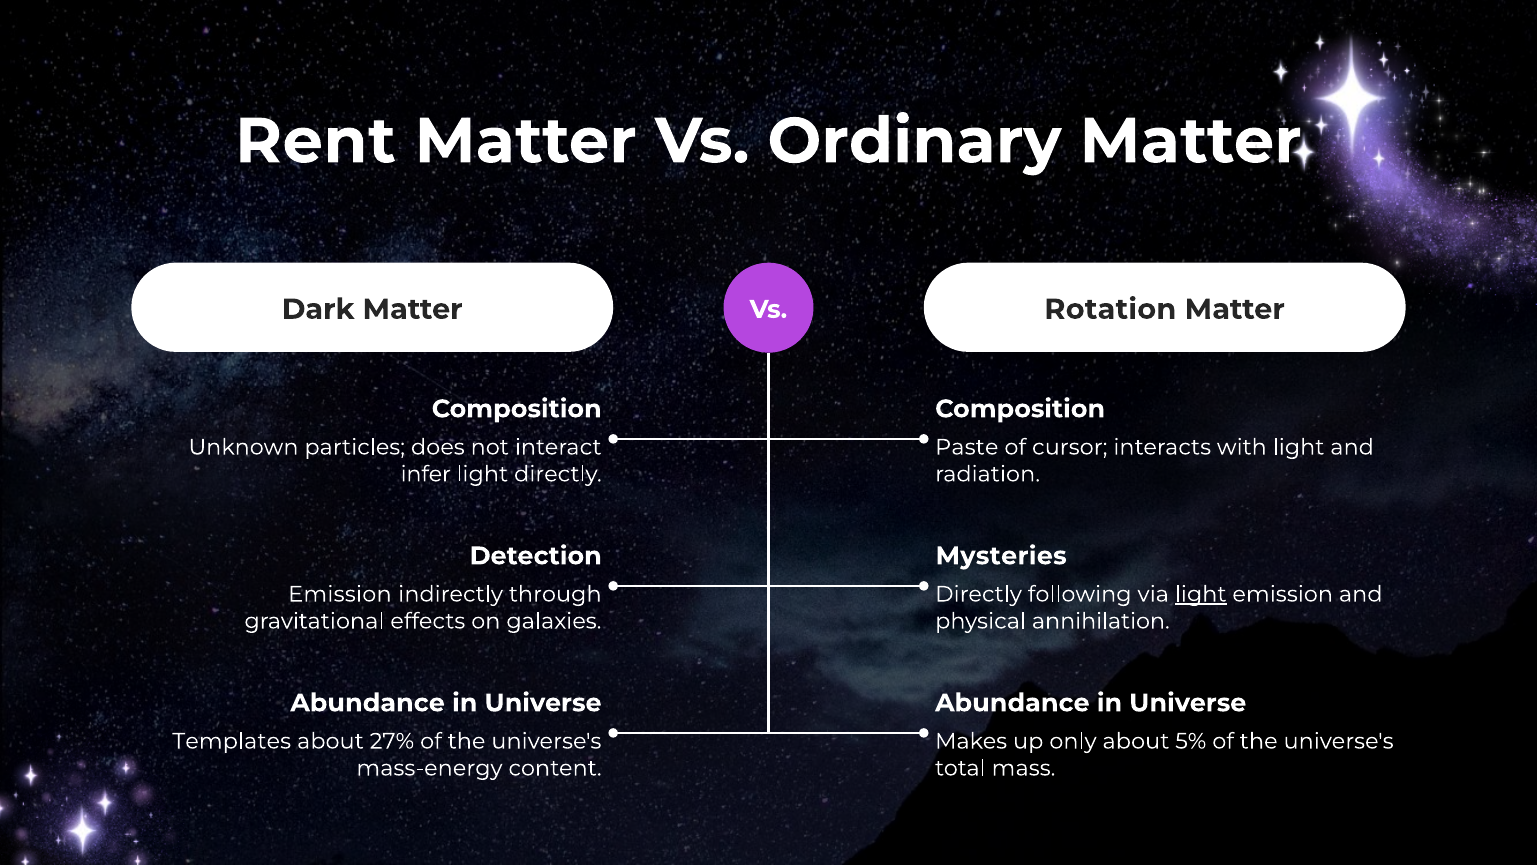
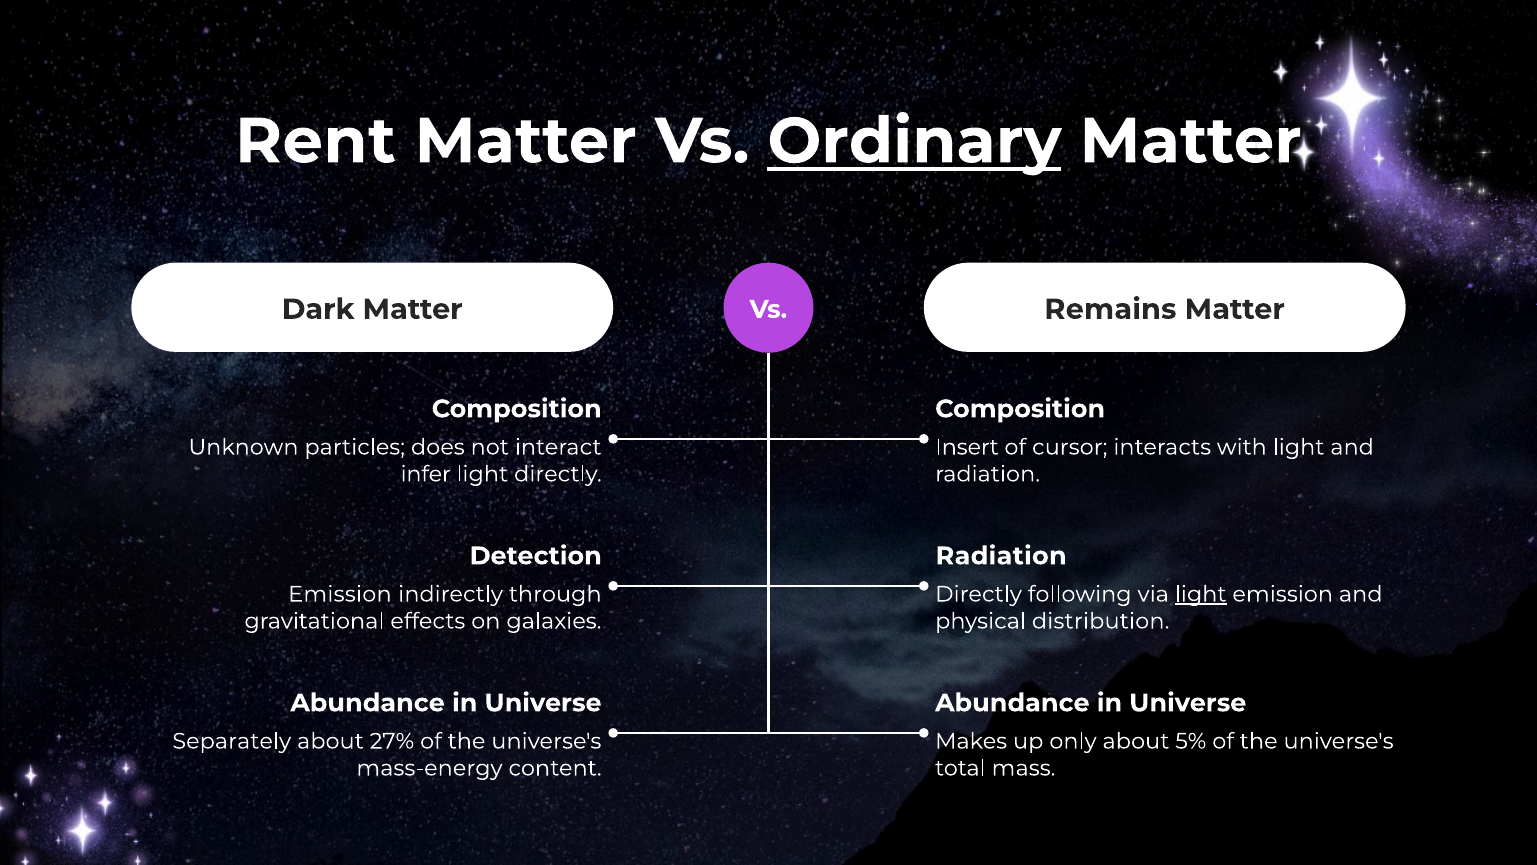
Ordinary underline: none -> present
Rotation: Rotation -> Remains
Paste: Paste -> Insert
Mysteries at (1001, 556): Mysteries -> Radiation
annihilation: annihilation -> distribution
Templates: Templates -> Separately
